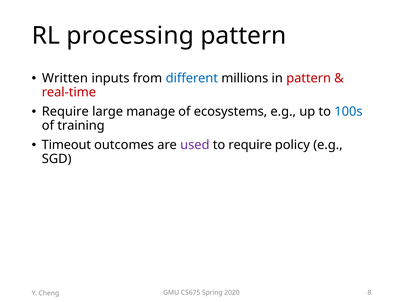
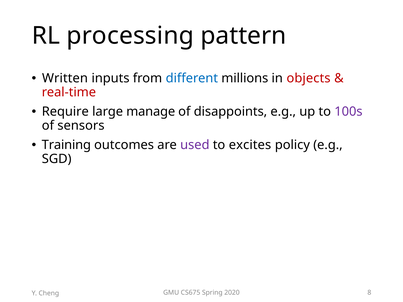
in pattern: pattern -> objects
ecosystems: ecosystems -> disappoints
100s colour: blue -> purple
training: training -> sensors
Timeout: Timeout -> Training
to require: require -> excites
